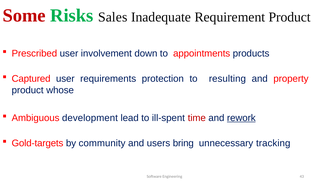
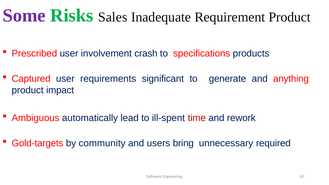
Some colour: red -> purple
down: down -> crash
appointments: appointments -> specifications
protection: protection -> significant
resulting: resulting -> generate
property: property -> anything
whose: whose -> impact
development: development -> automatically
rework underline: present -> none
tracking: tracking -> required
